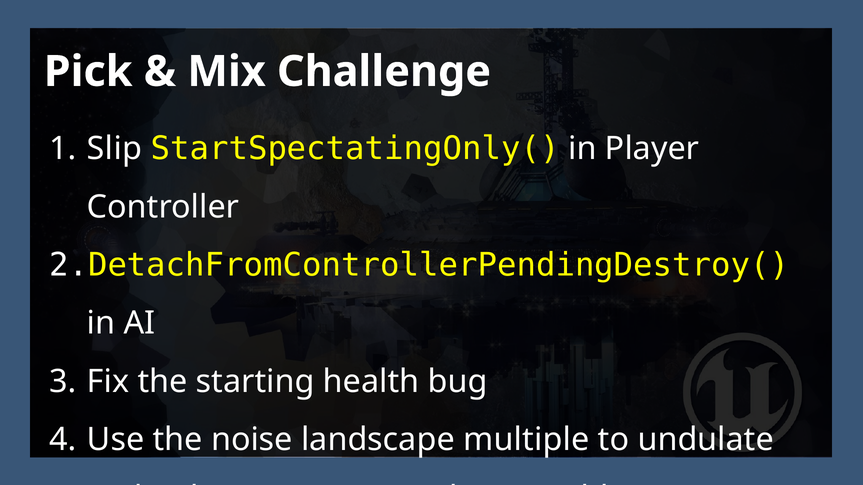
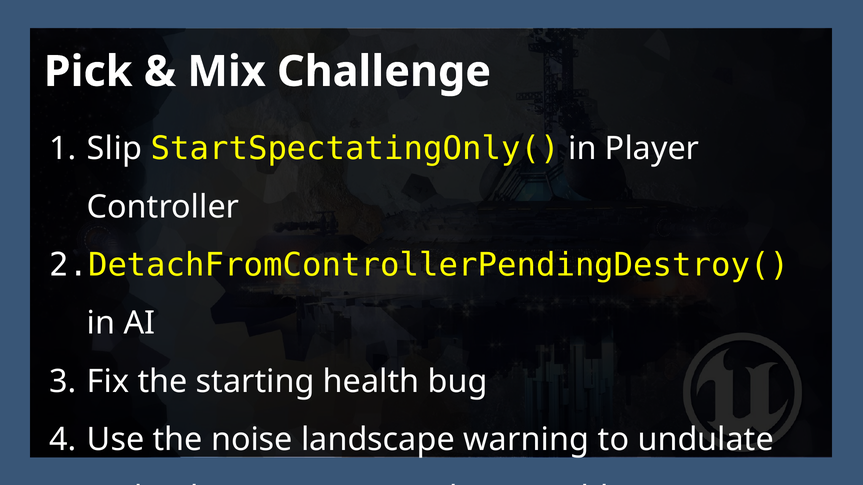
multiple: multiple -> warning
